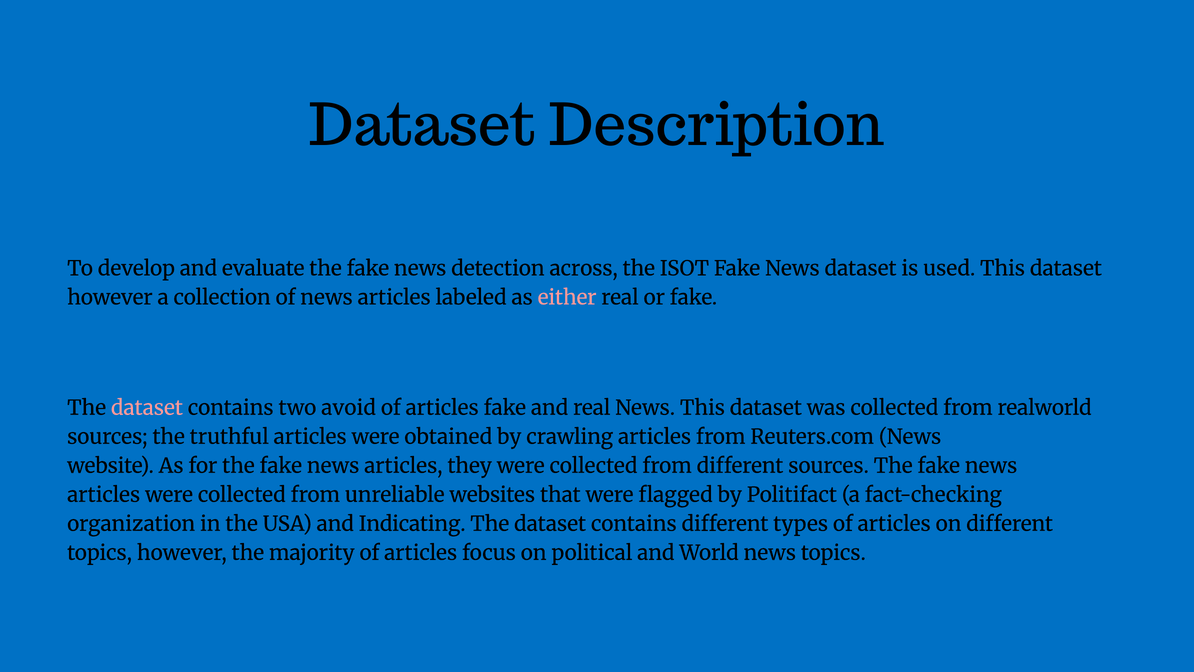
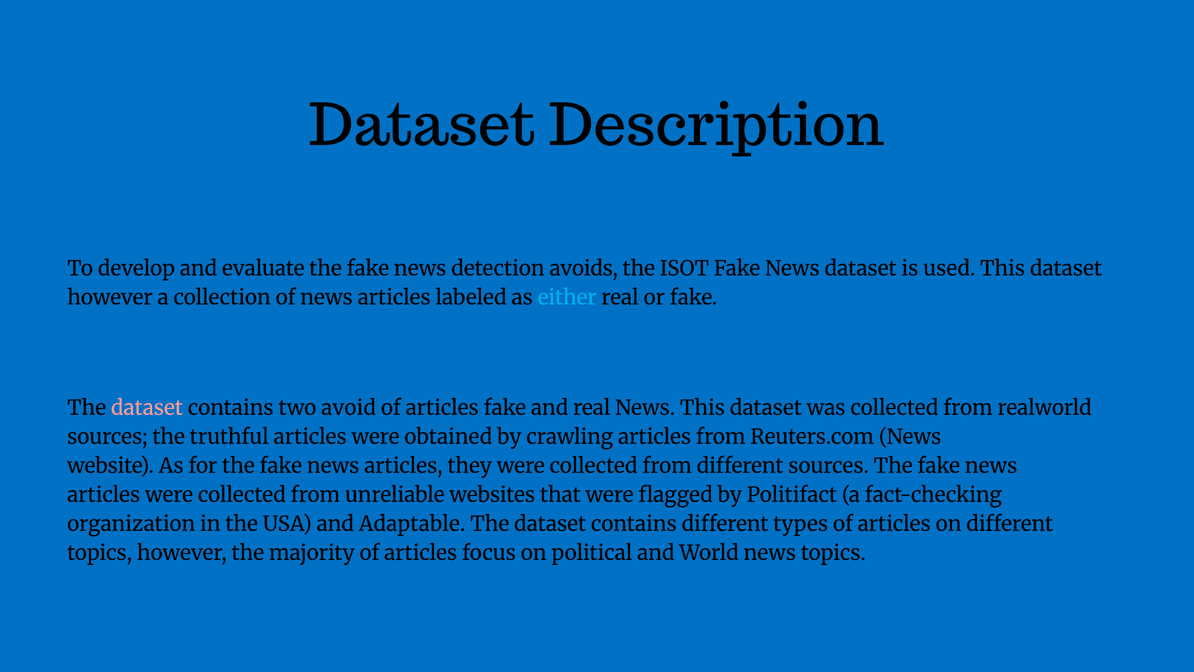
across: across -> avoids
either colour: pink -> light blue
Indicating: Indicating -> Adaptable
